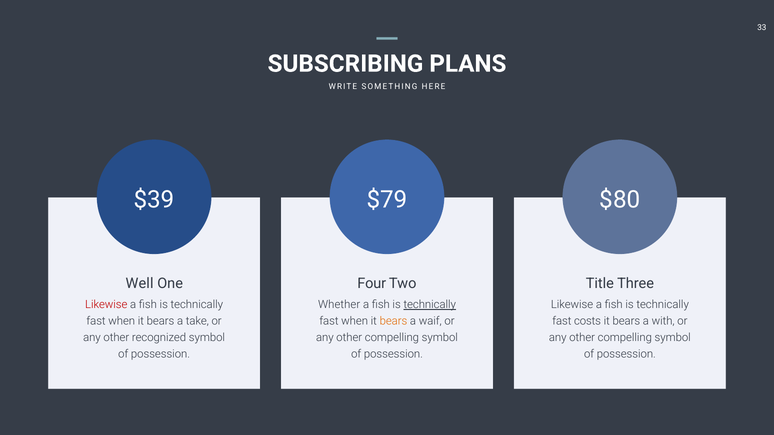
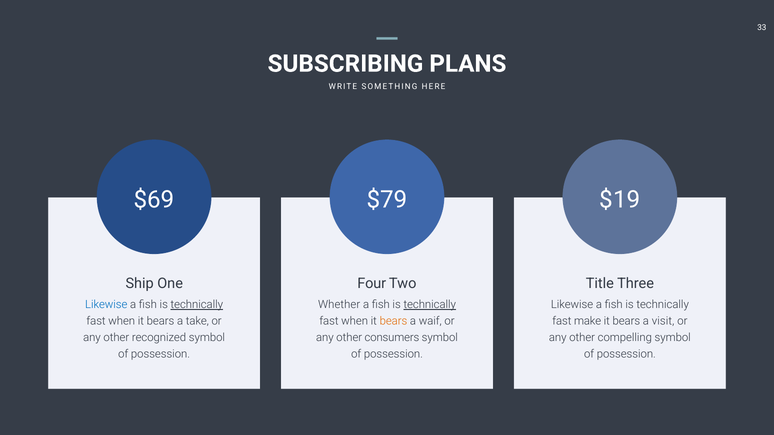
$39: $39 -> $69
$80: $80 -> $19
Well: Well -> Ship
Likewise at (106, 305) colour: red -> blue
technically at (197, 305) underline: none -> present
costs: costs -> make
with: with -> visit
compelling at (392, 338): compelling -> consumers
